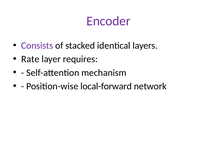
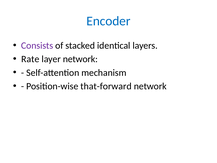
Encoder colour: purple -> blue
layer requires: requires -> network
local-forward: local-forward -> that-forward
